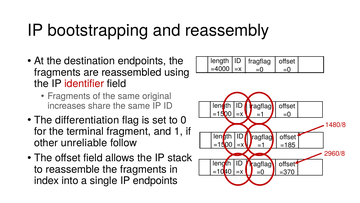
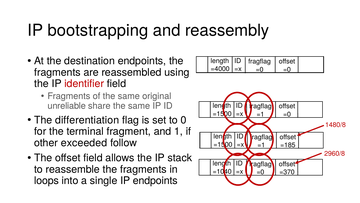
increases: increases -> unreliable
unreliable: unreliable -> exceeded
index: index -> loops
